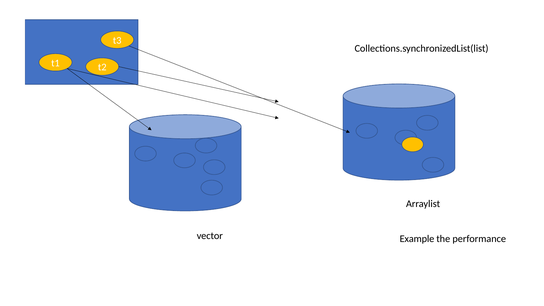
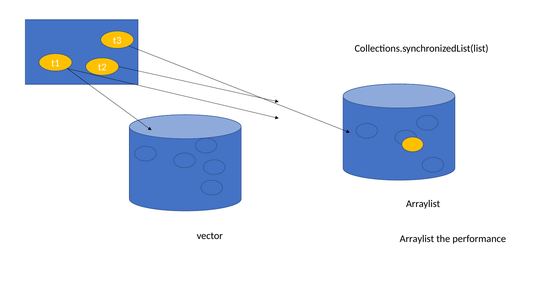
Example at (417, 239): Example -> Arraylist
